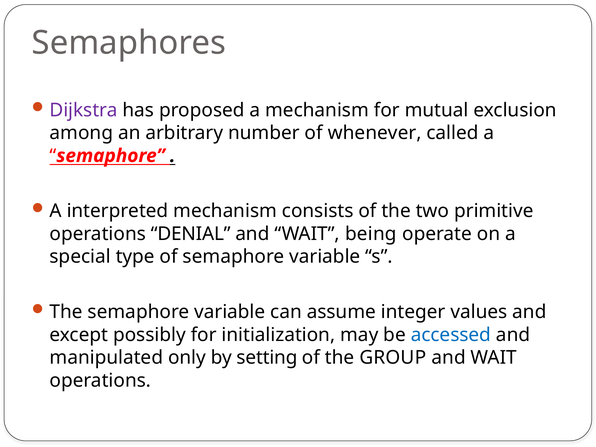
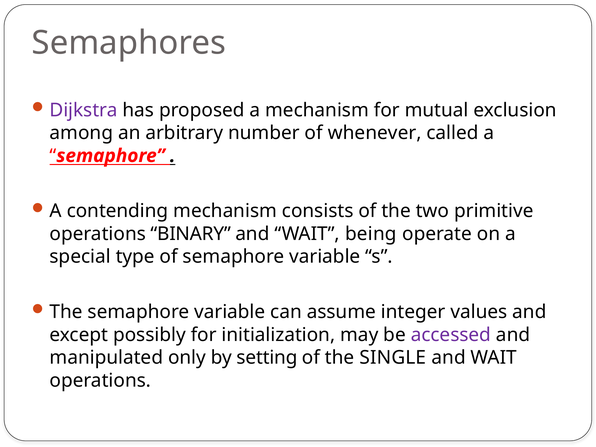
interpreted: interpreted -> contending
DENIAL: DENIAL -> BINARY
accessed colour: blue -> purple
GROUP: GROUP -> SINGLE
